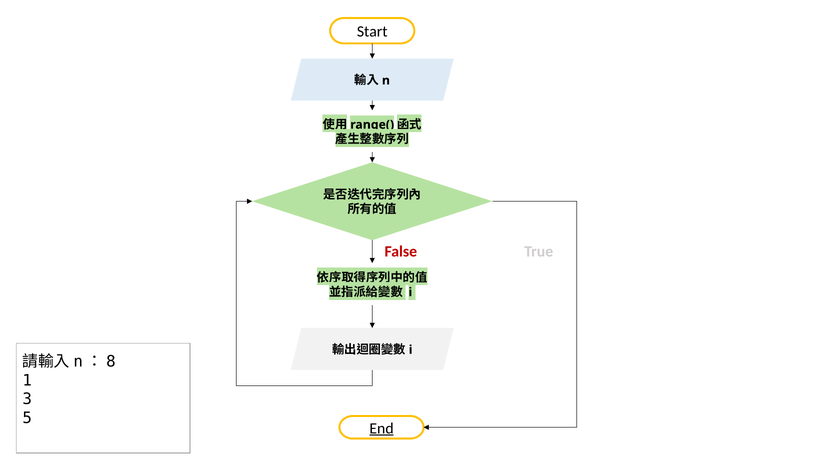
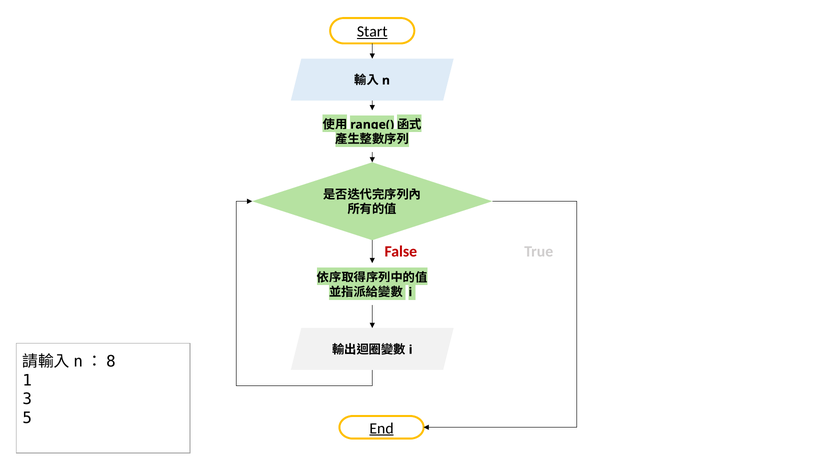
Start underline: none -> present
